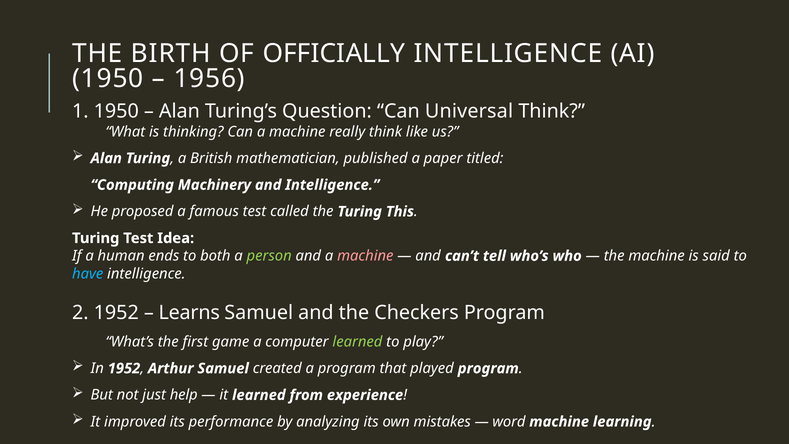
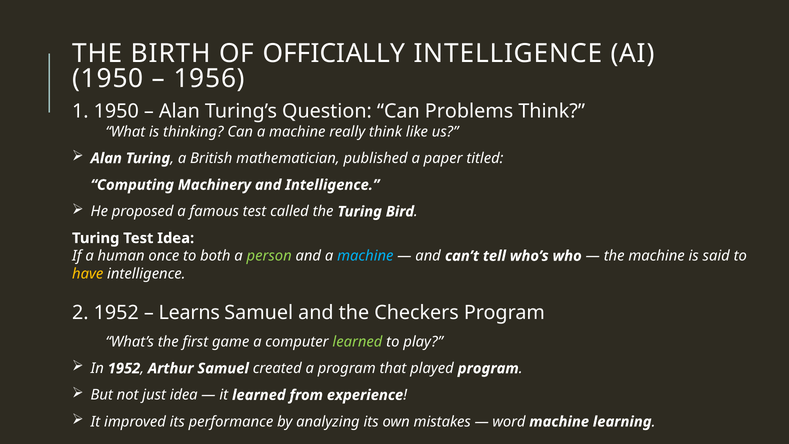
Universal: Universal -> Problems
This: This -> Bird
ends: ends -> once
machine at (365, 256) colour: pink -> light blue
have colour: light blue -> yellow
just help: help -> idea
